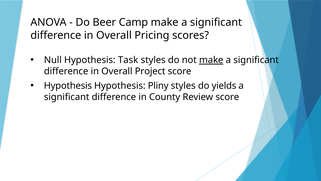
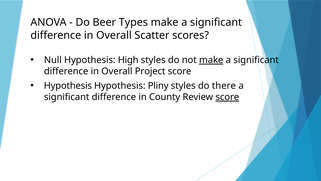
Camp: Camp -> Types
Pricing: Pricing -> Scatter
Task: Task -> High
yields: yields -> there
score at (227, 97) underline: none -> present
